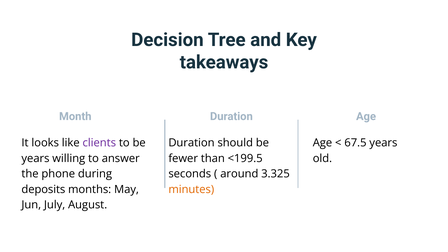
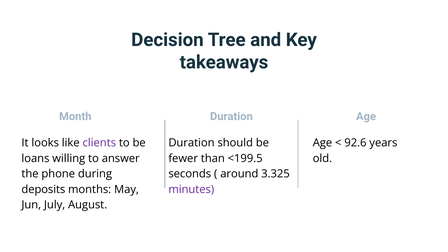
67.5: 67.5 -> 92.6
years at (35, 158): years -> loans
minutes colour: orange -> purple
